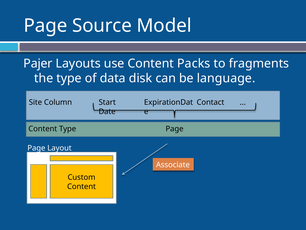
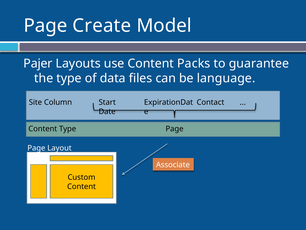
Source: Source -> Create
fragments: fragments -> guarantee
disk: disk -> files
